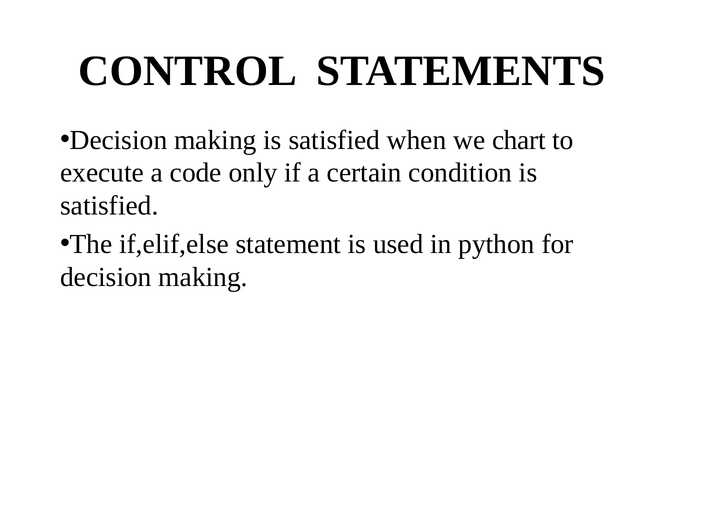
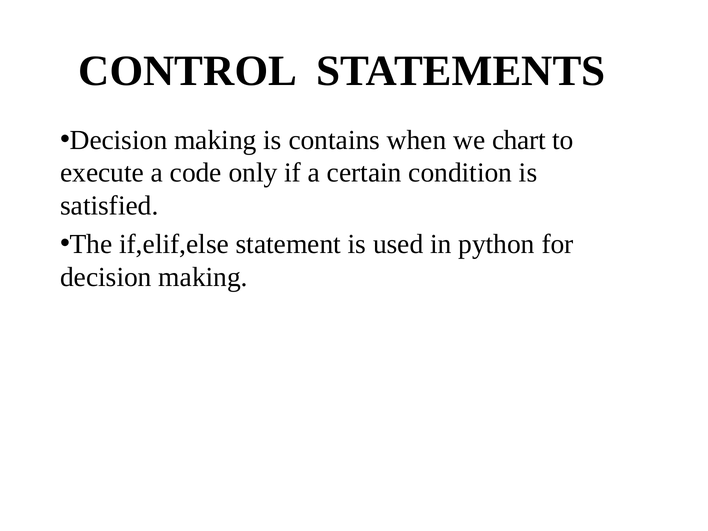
making is satisfied: satisfied -> contains
